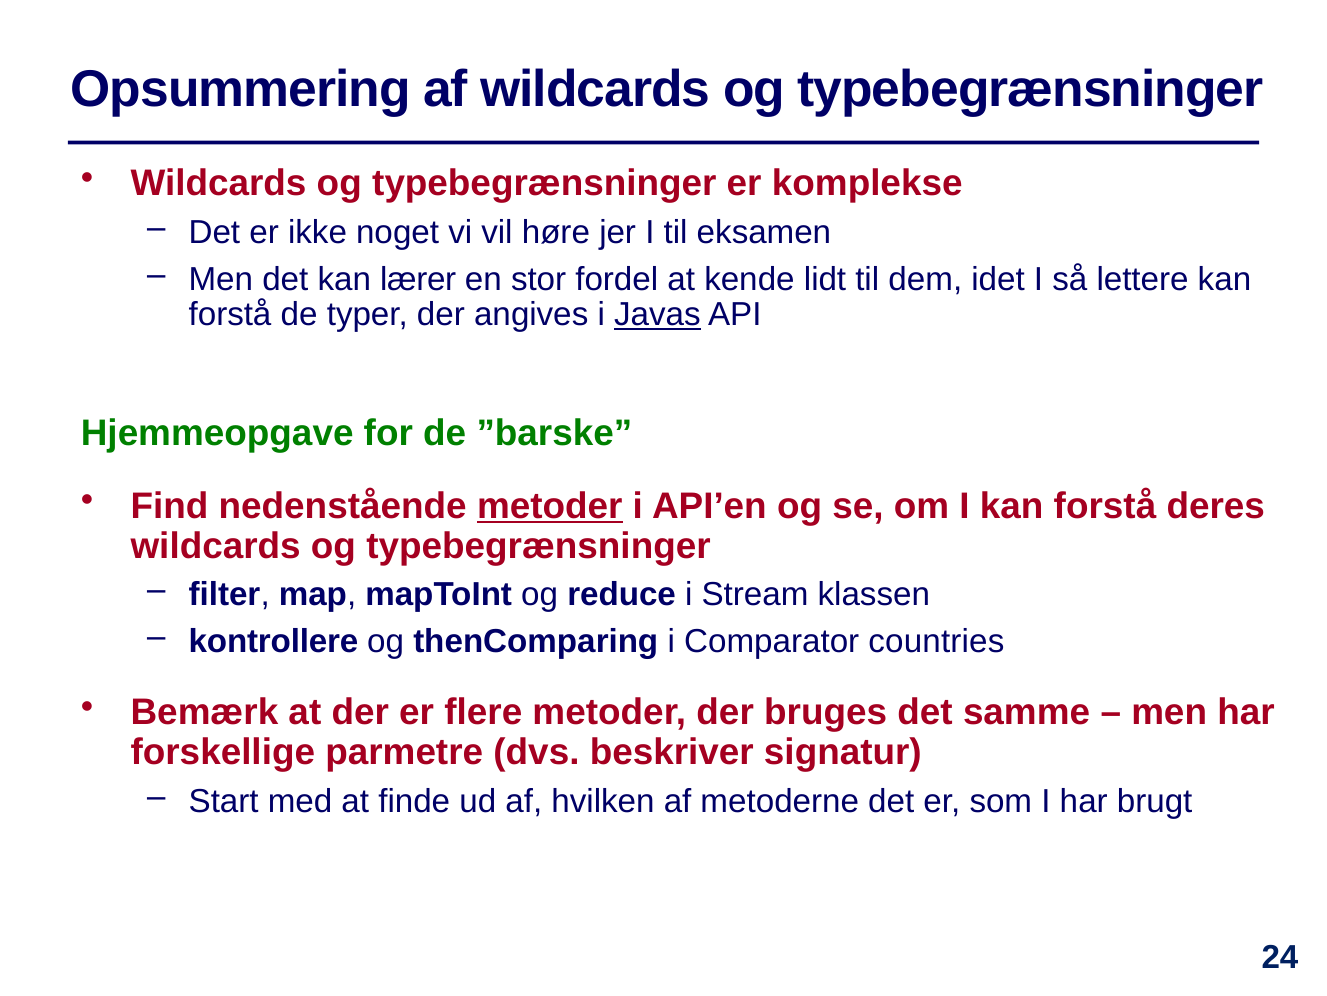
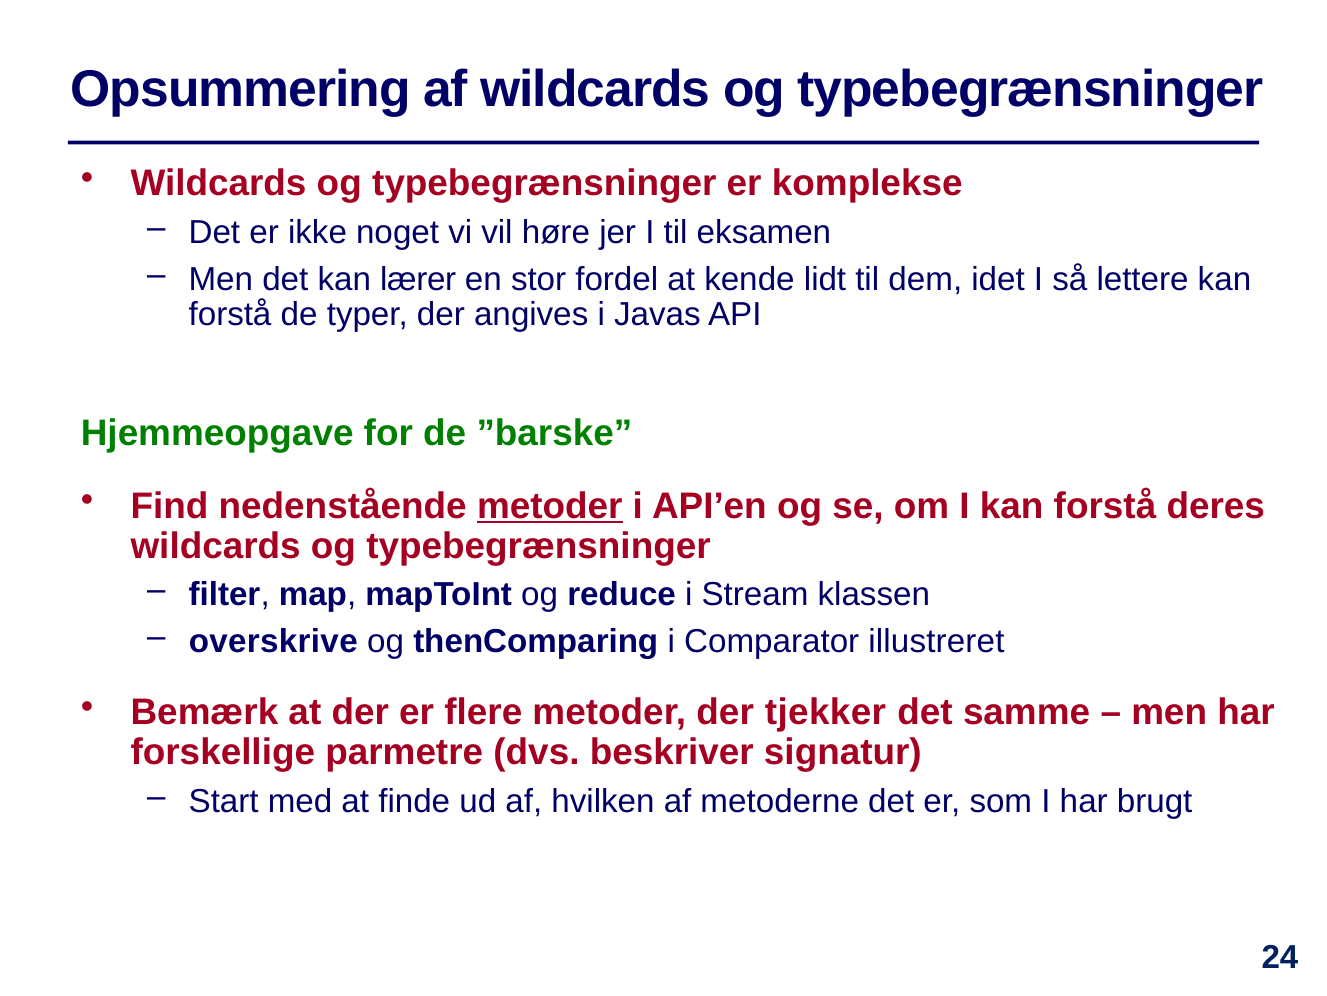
Javas underline: present -> none
kontrollere: kontrollere -> overskrive
countries: countries -> illustreret
bruges: bruges -> tjekker
